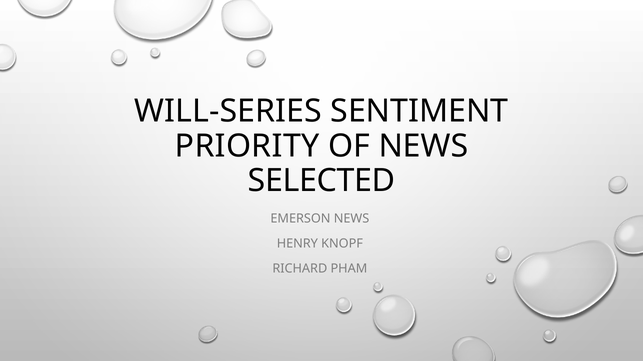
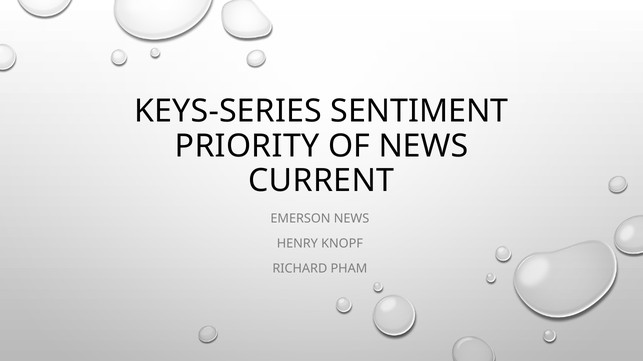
WILL-SERIES: WILL-SERIES -> KEYS-SERIES
SELECTED: SELECTED -> CURRENT
